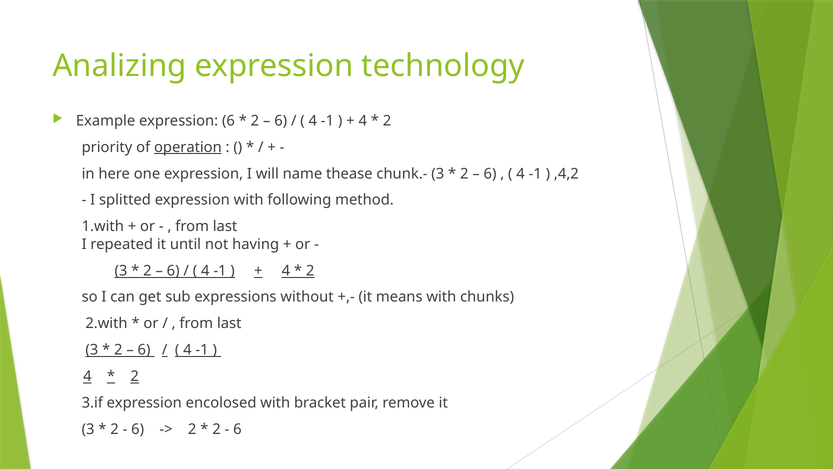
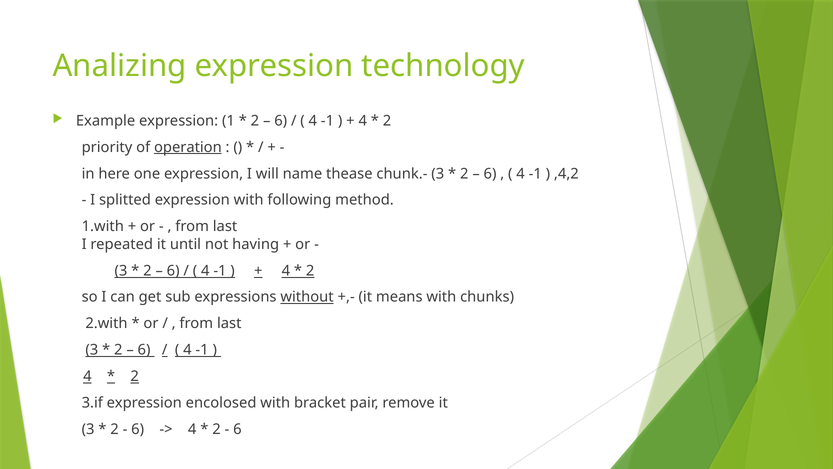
expression 6: 6 -> 1
without underline: none -> present
2 at (192, 429): 2 -> 4
